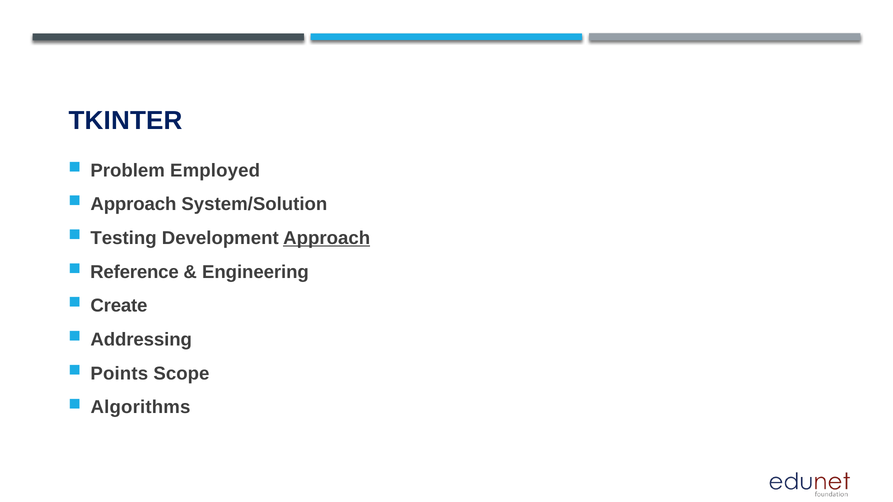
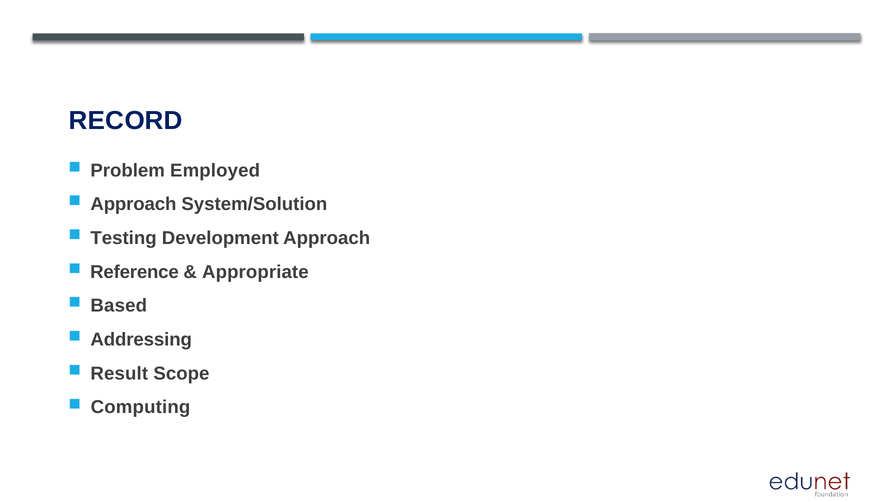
TKINTER: TKINTER -> RECORD
Approach at (327, 238) underline: present -> none
Engineering: Engineering -> Appropriate
Create: Create -> Based
Points: Points -> Result
Algorithms: Algorithms -> Computing
